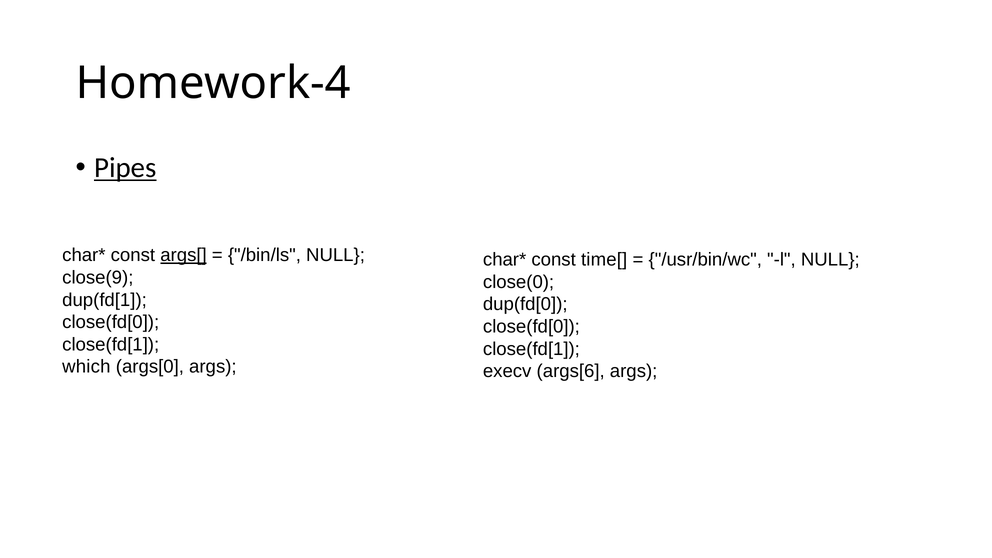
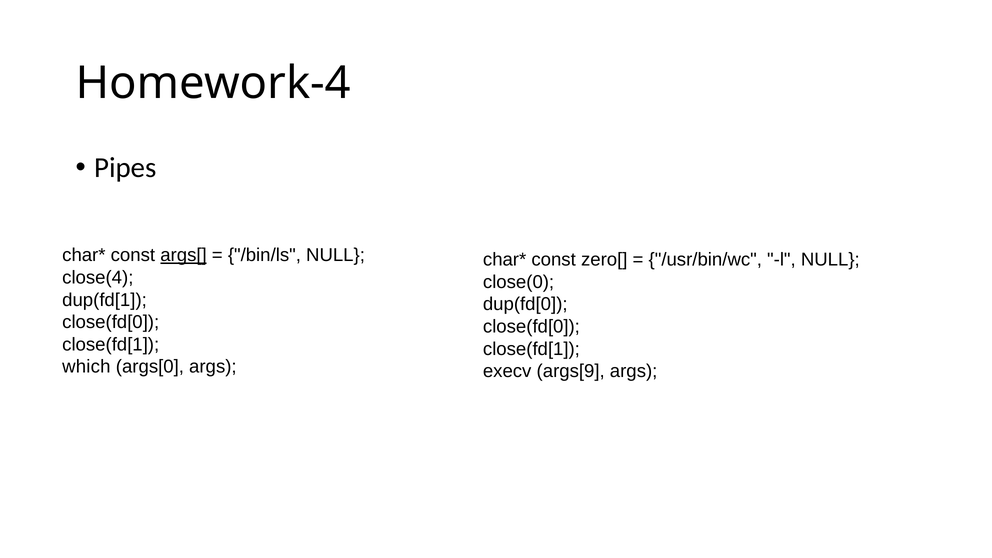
Pipes underline: present -> none
time[: time[ -> zero[
close(9: close(9 -> close(4
args[6: args[6 -> args[9
